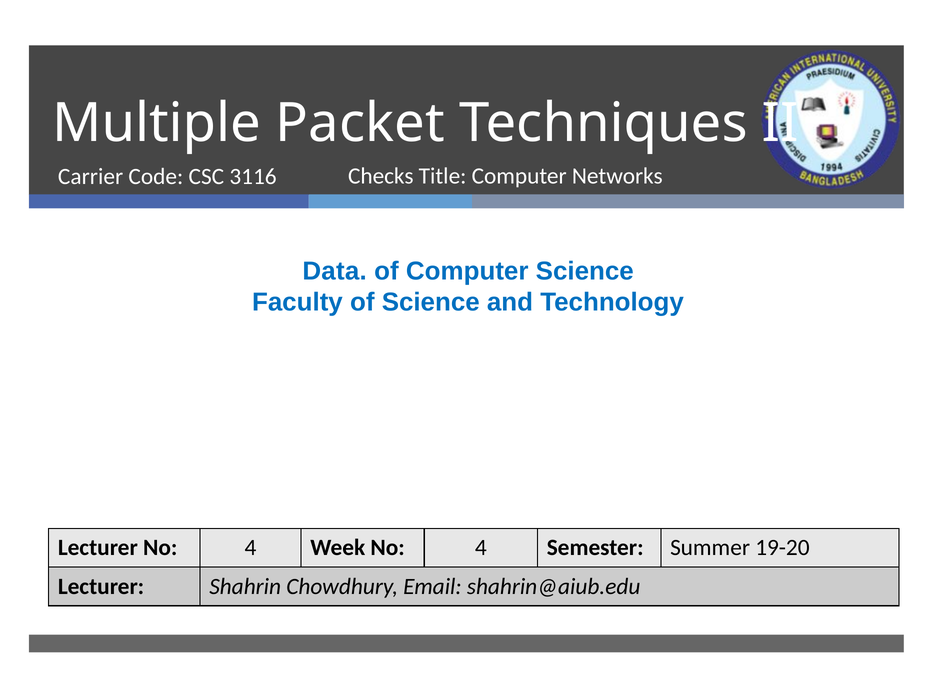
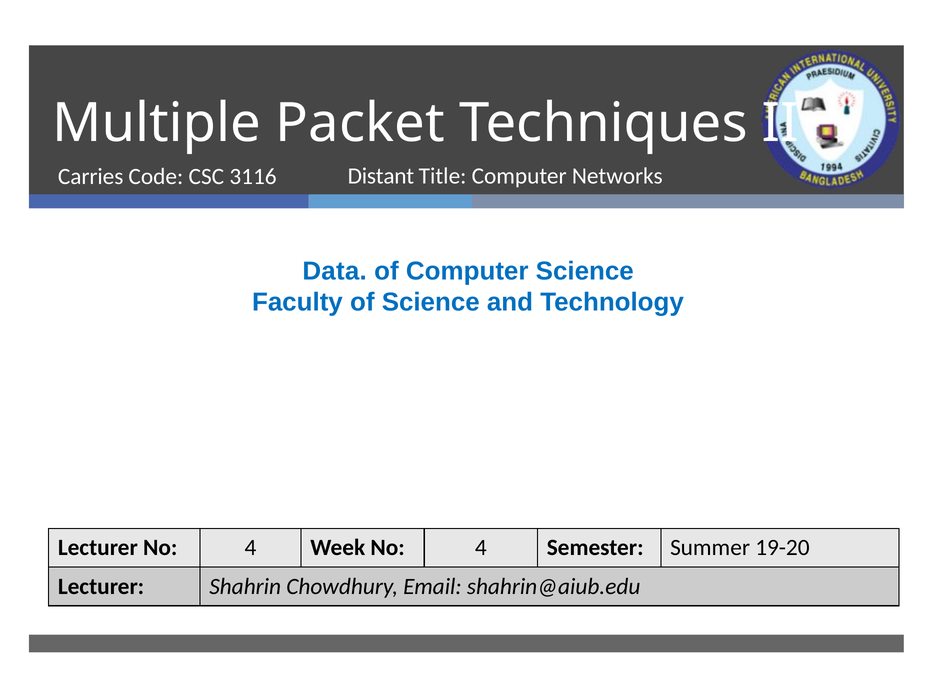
Checks: Checks -> Distant
Carrier: Carrier -> Carries
